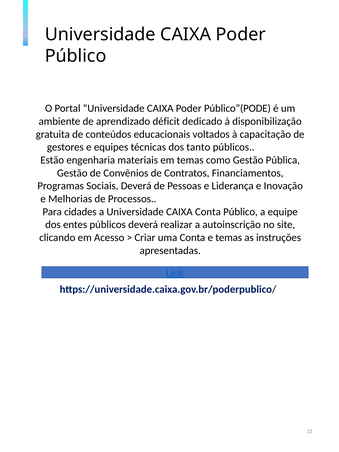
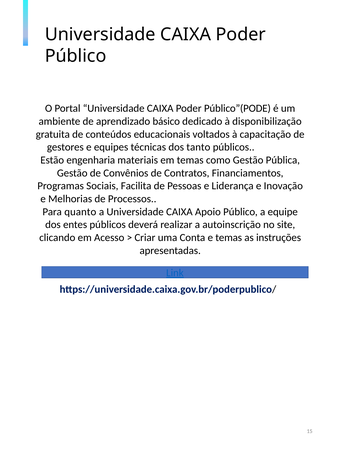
déficit: déficit -> básico
Sociais Deverá: Deverá -> Facilita
cidades: cidades -> quanto
CAIXA Conta: Conta -> Apoio
